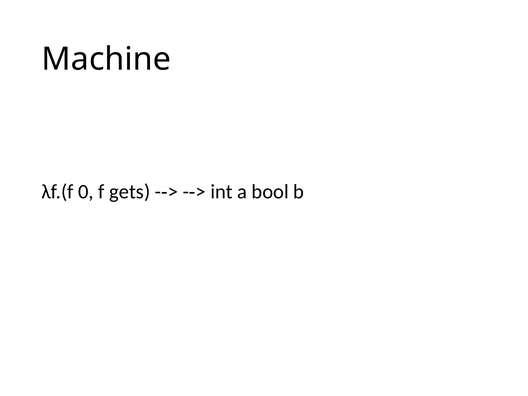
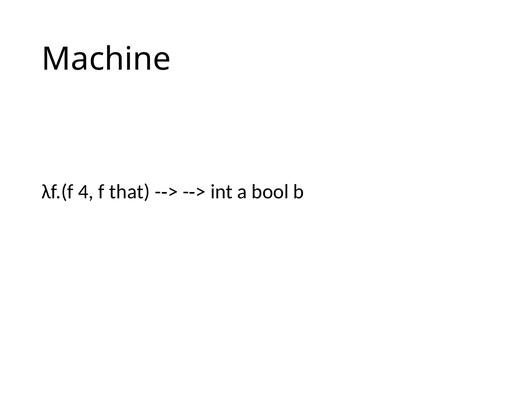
0: 0 -> 4
gets: gets -> that
